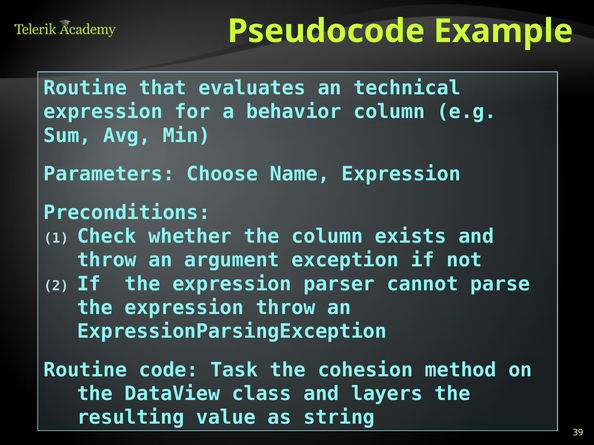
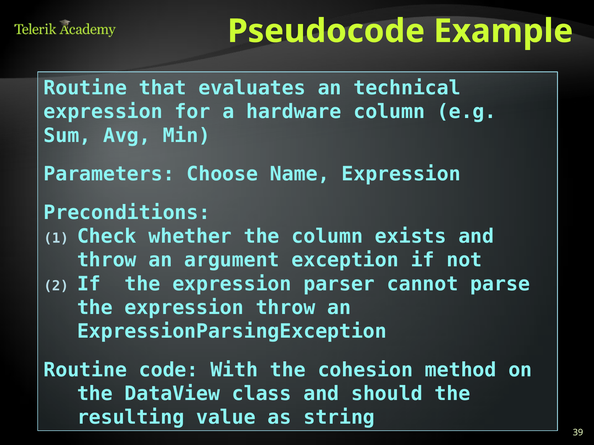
behavior: behavior -> hardware
Task: Task -> With
layers: layers -> should
